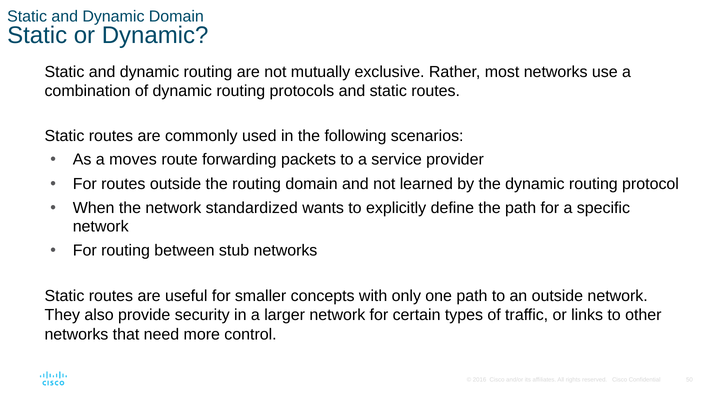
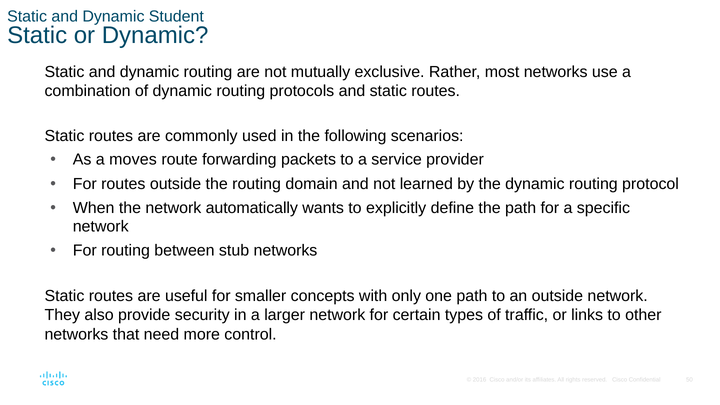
Dynamic Domain: Domain -> Student
standardized: standardized -> automatically
